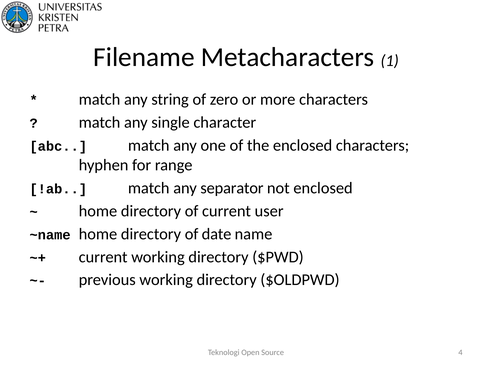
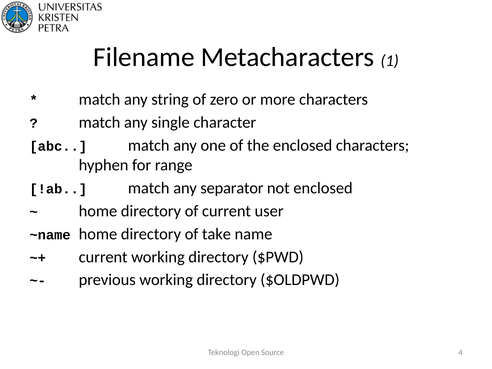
date: date -> take
